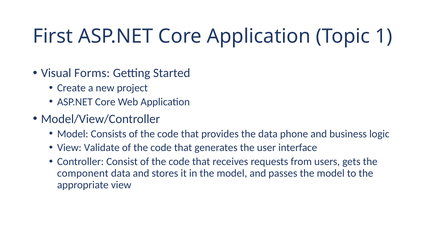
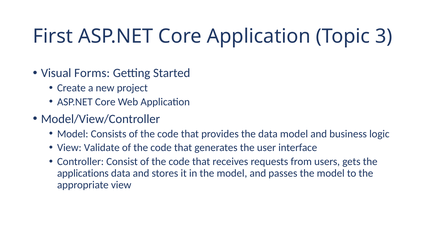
1: 1 -> 3
data phone: phone -> model
component: component -> applications
